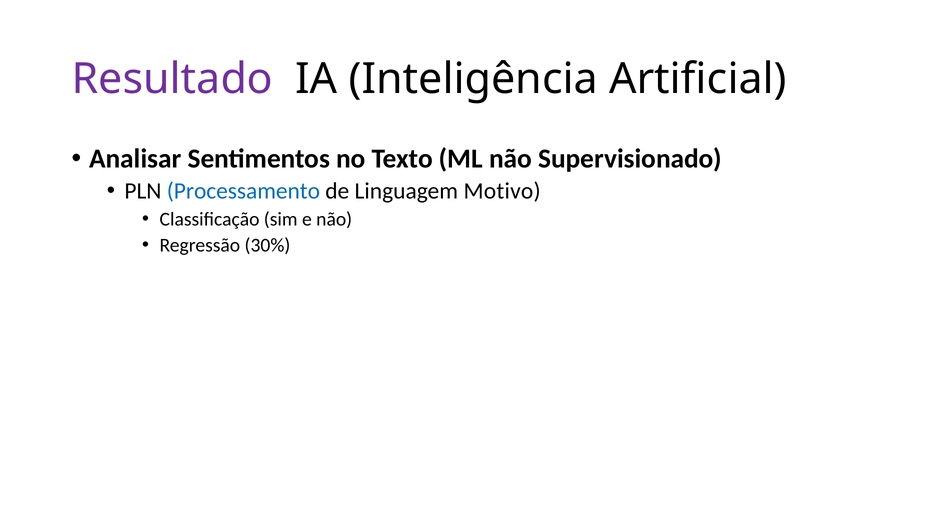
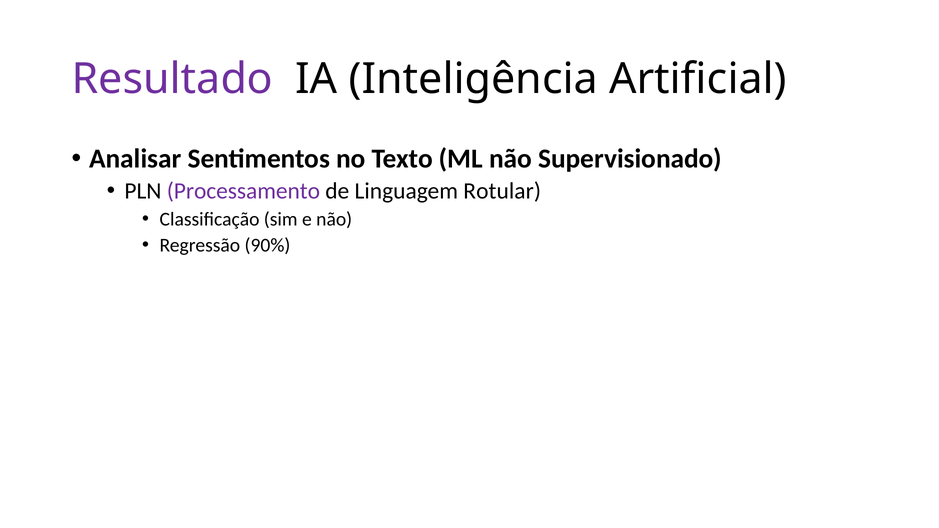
Processamento colour: blue -> purple
Motivo: Motivo -> Rotular
30%: 30% -> 90%
